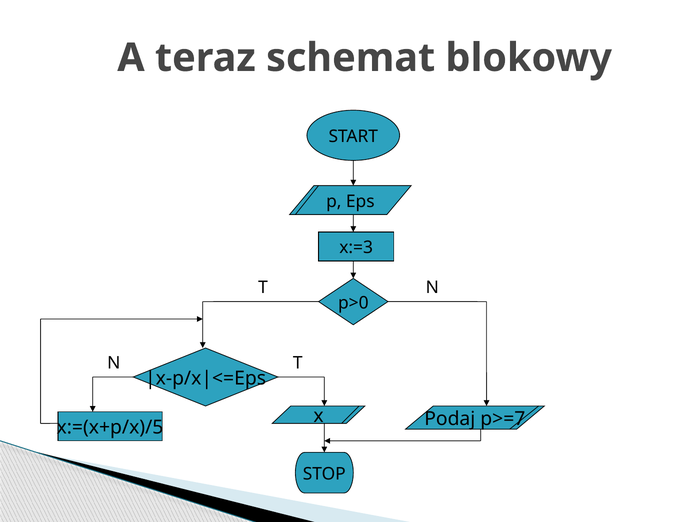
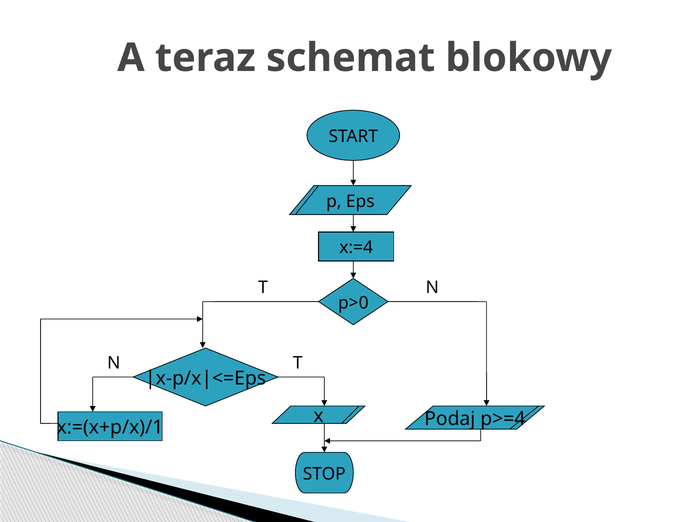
x:=3: x:=3 -> x:=4
p>=7: p>=7 -> p>=4
x:=(x+p/x)/5: x:=(x+p/x)/5 -> x:=(x+p/x)/1
